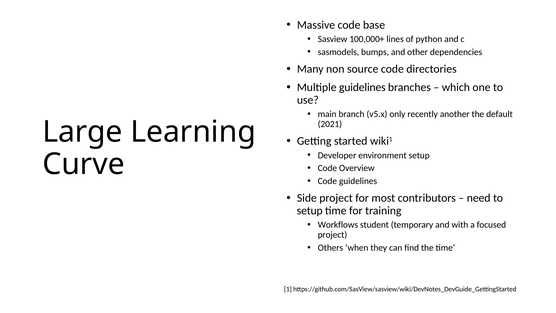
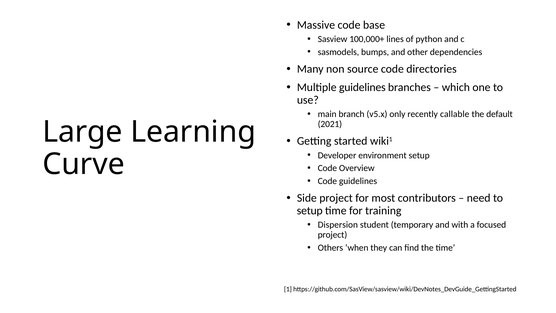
another: another -> callable
Workflows: Workflows -> Dispersion
